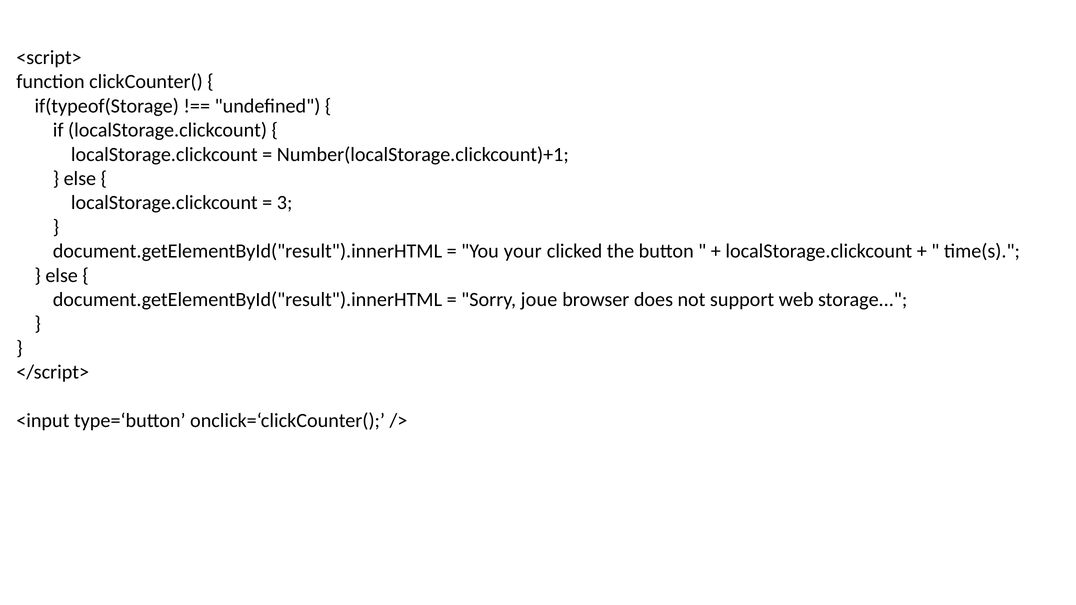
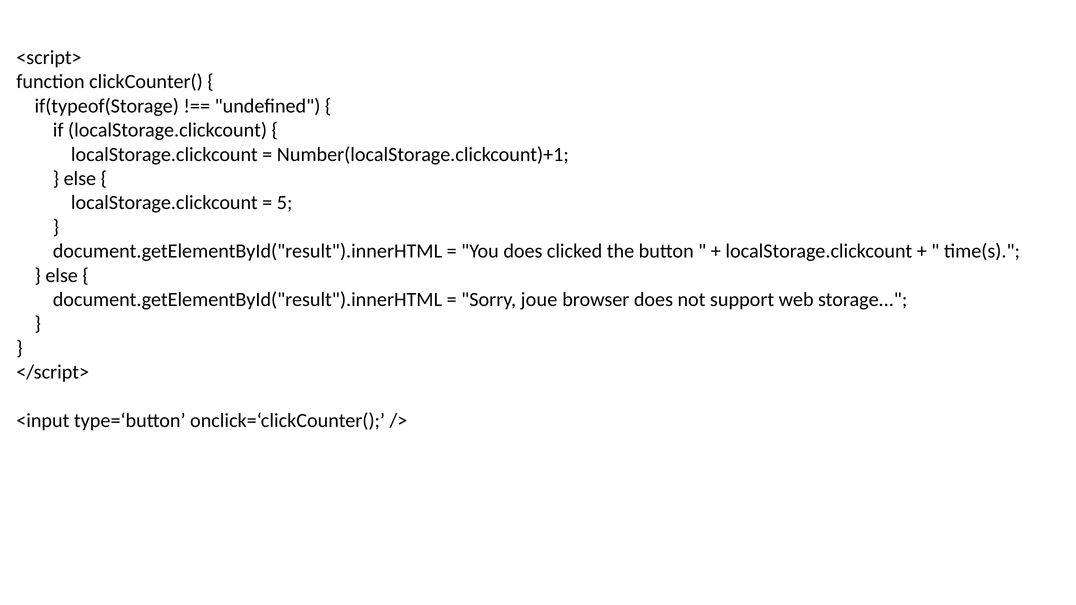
3: 3 -> 5
You your: your -> does
